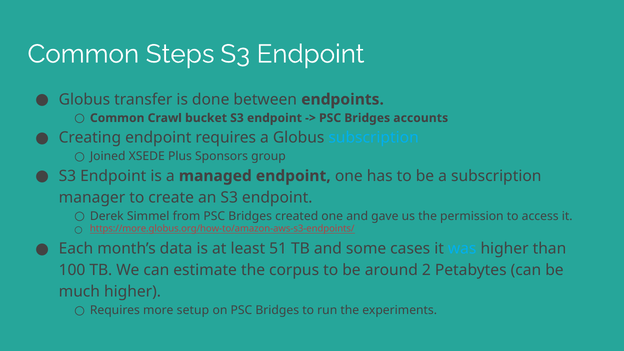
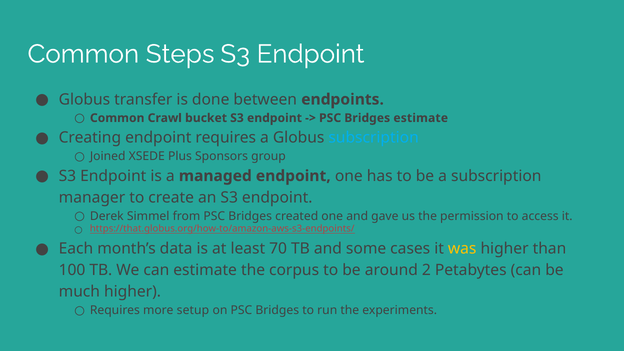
Bridges accounts: accounts -> estimate
https://more.globus.org/how-to/amazon-aws-s3-endpoints/: https://more.globus.org/how-to/amazon-aws-s3-endpoints/ -> https://that.globus.org/how-to/amazon-aws-s3-endpoints/
51: 51 -> 70
was colour: light blue -> yellow
